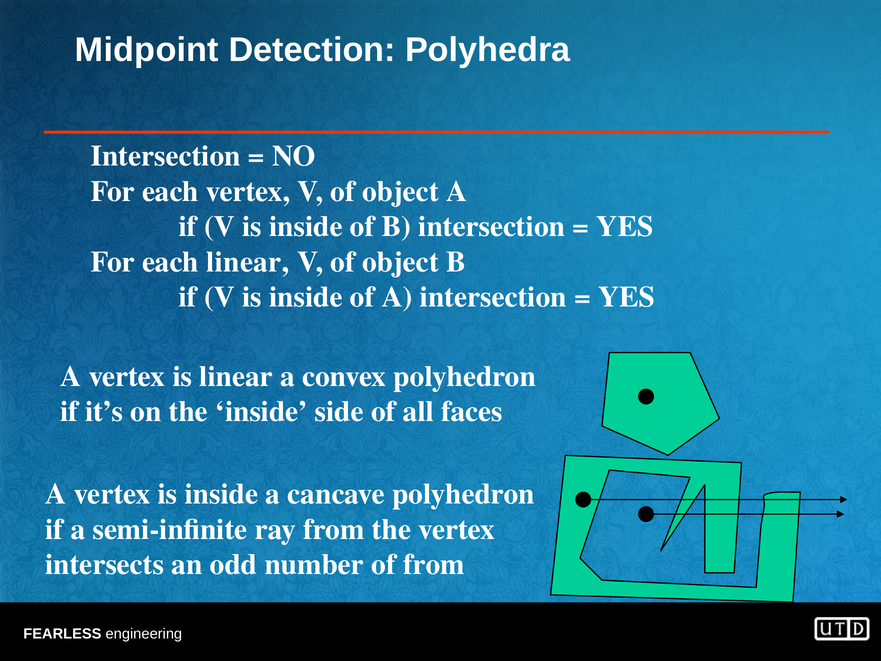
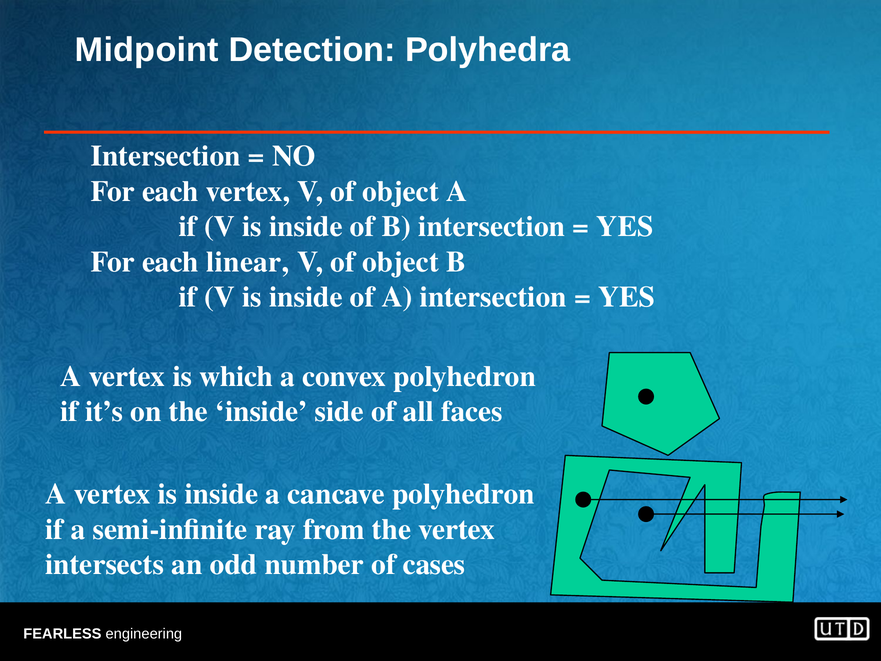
is linear: linear -> which
of from: from -> cases
